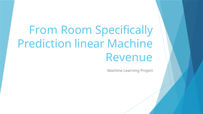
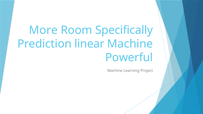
From: From -> More
Revenue: Revenue -> Powerful
